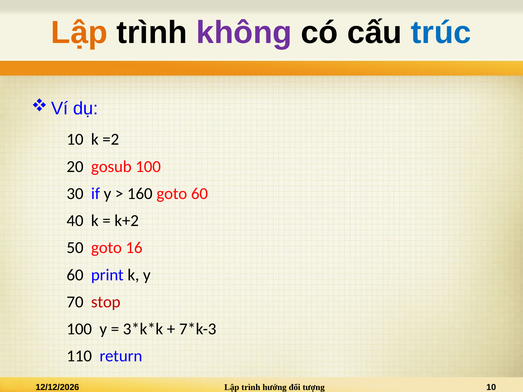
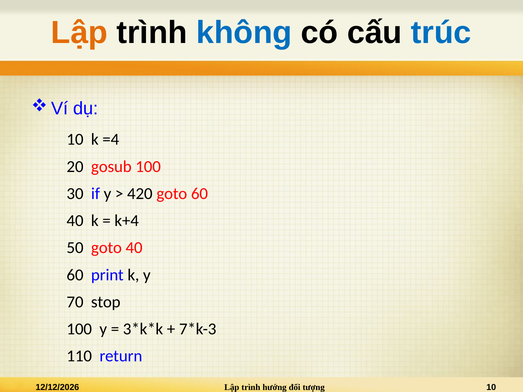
không colour: purple -> blue
=2: =2 -> =4
160: 160 -> 420
k+2: k+2 -> k+4
goto 16: 16 -> 40
stop colour: red -> black
